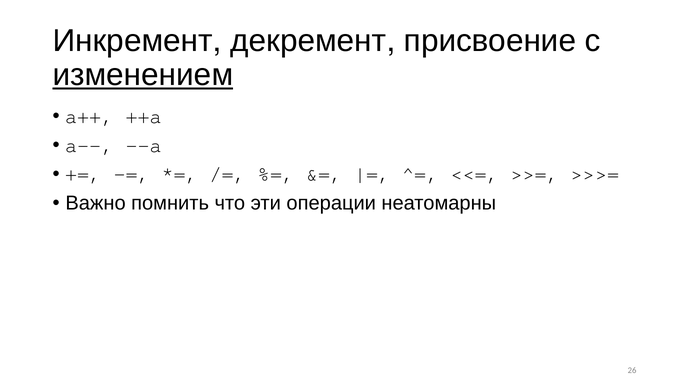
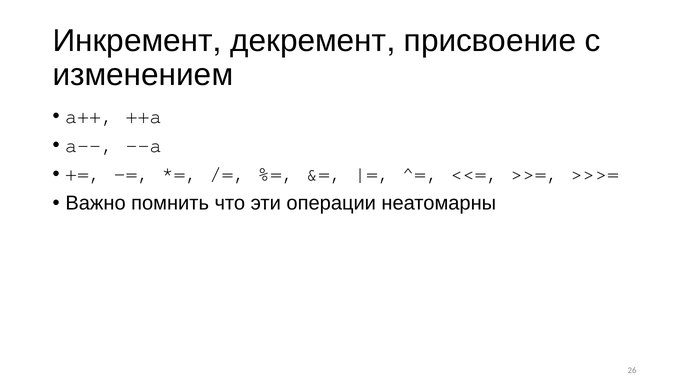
изменением underline: present -> none
